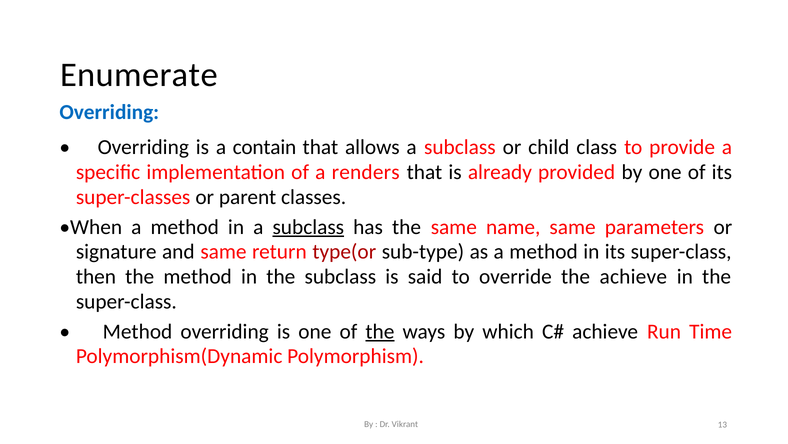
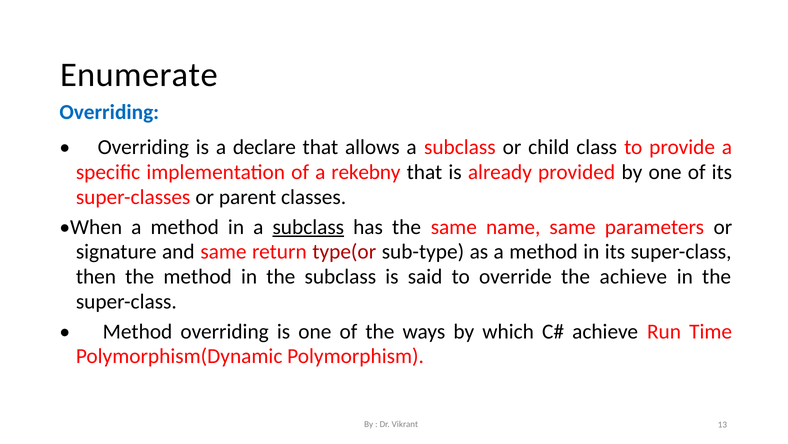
contain: contain -> declare
renders: renders -> rekebny
the at (380, 332) underline: present -> none
